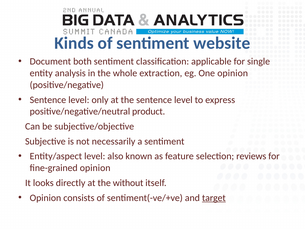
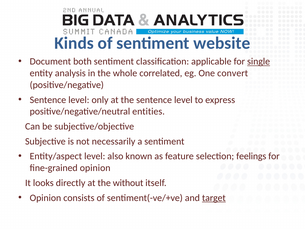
single underline: none -> present
extraction: extraction -> correlated
One opinion: opinion -> convert
product: product -> entities
reviews: reviews -> feelings
